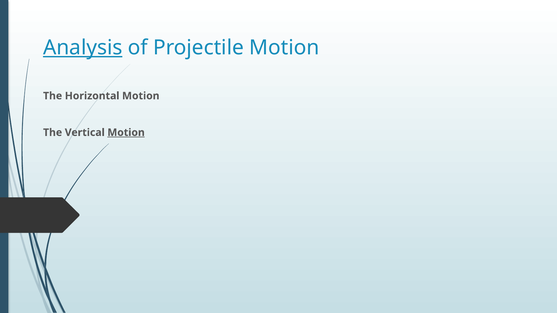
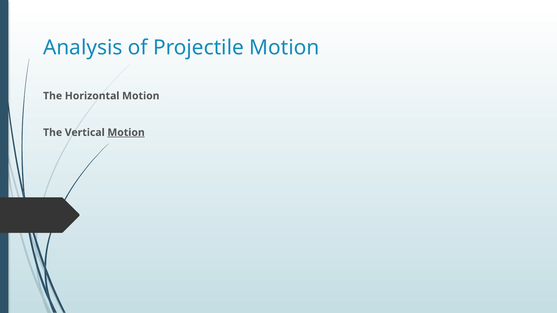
Analysis underline: present -> none
